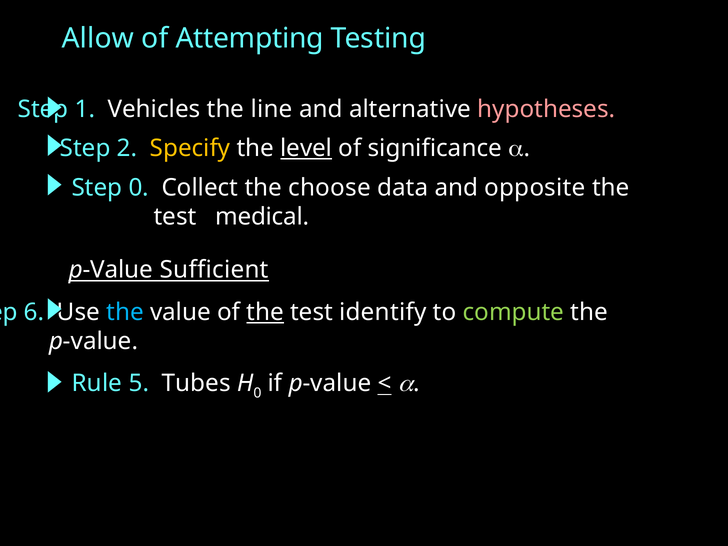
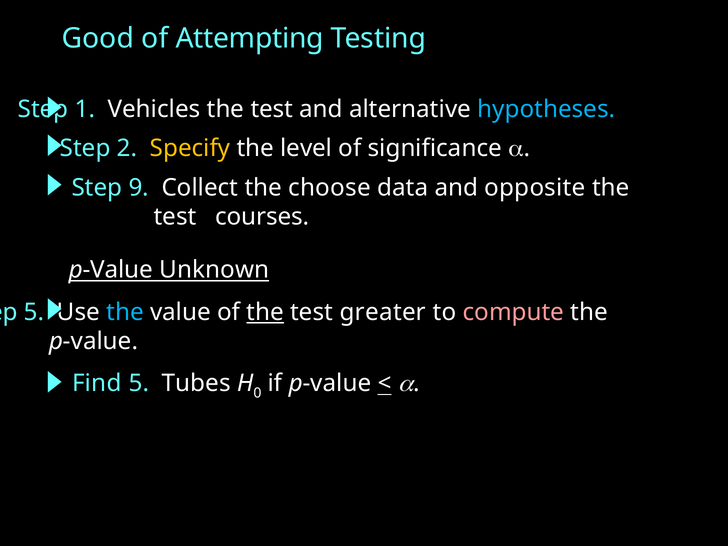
Allow: Allow -> Good
line at (272, 109): line -> test
hypotheses colour: pink -> light blue
level underline: present -> none
Step 0: 0 -> 9
medical: medical -> courses
Sufficient: Sufficient -> Unknown
6 at (34, 312): 6 -> 5
identify: identify -> greater
compute colour: light green -> pink
Rule: Rule -> Find
